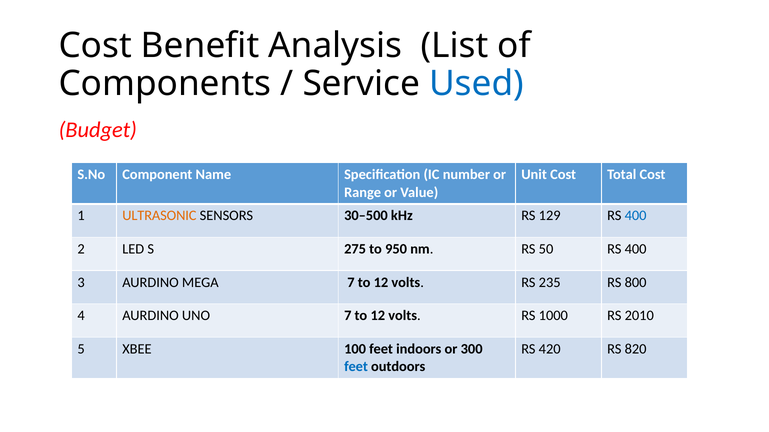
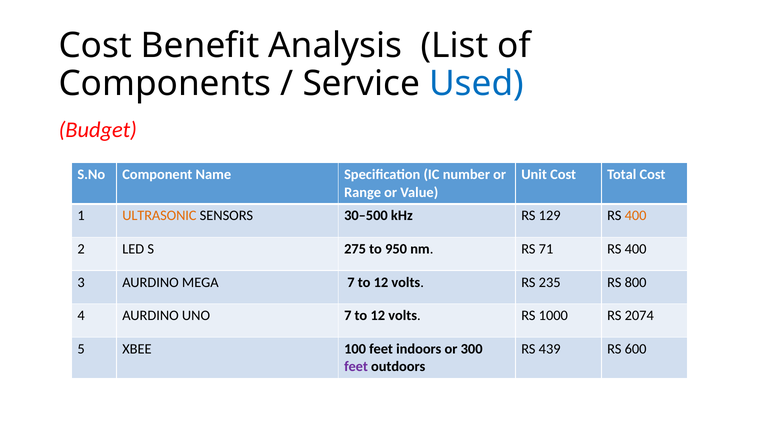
400 at (636, 216) colour: blue -> orange
50: 50 -> 71
2010: 2010 -> 2074
420: 420 -> 439
820: 820 -> 600
feet at (356, 367) colour: blue -> purple
